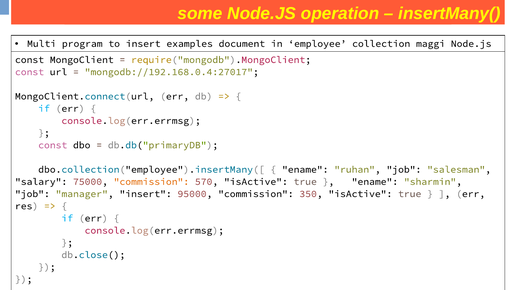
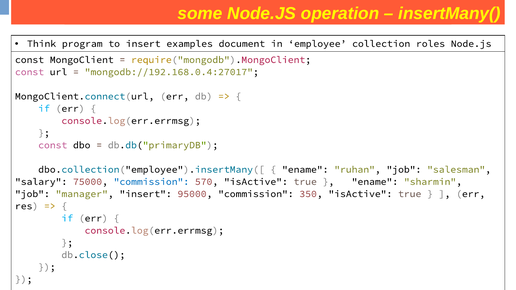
Multi: Multi -> Think
maggi: maggi -> roles
commission at (151, 182) colour: orange -> blue
